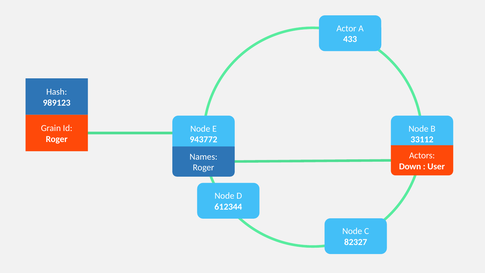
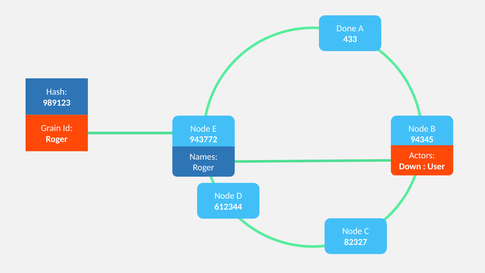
Actor: Actor -> Done
33112: 33112 -> 94345
